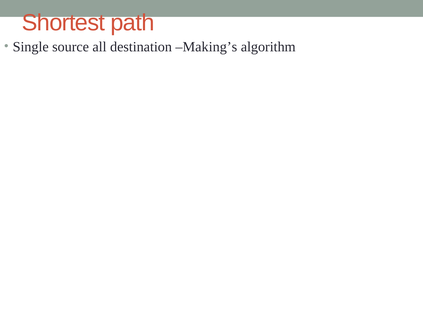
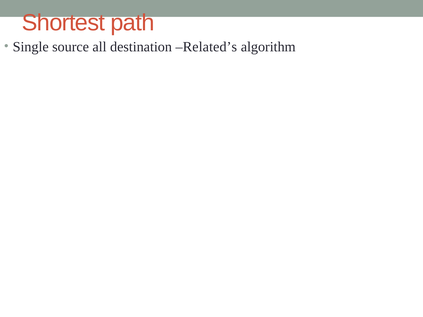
Making’s: Making’s -> Related’s
